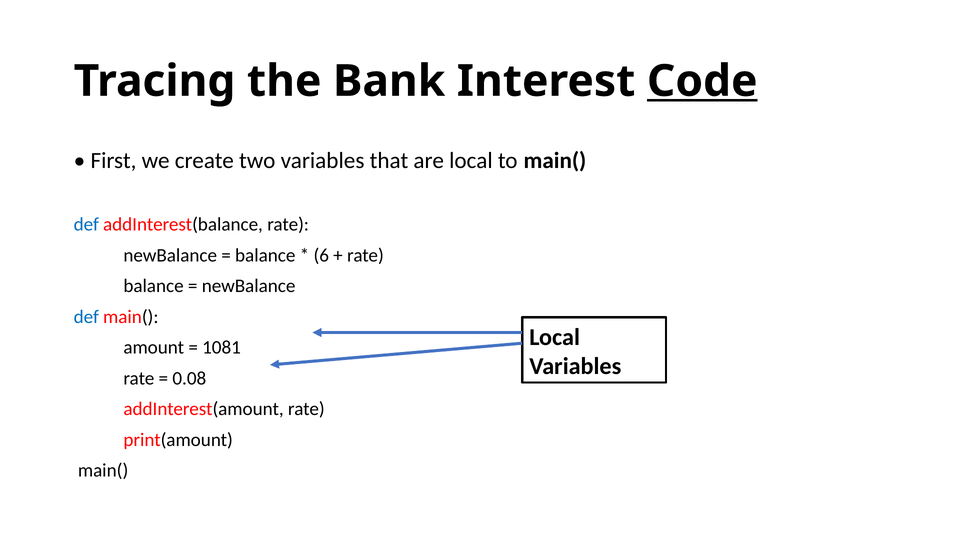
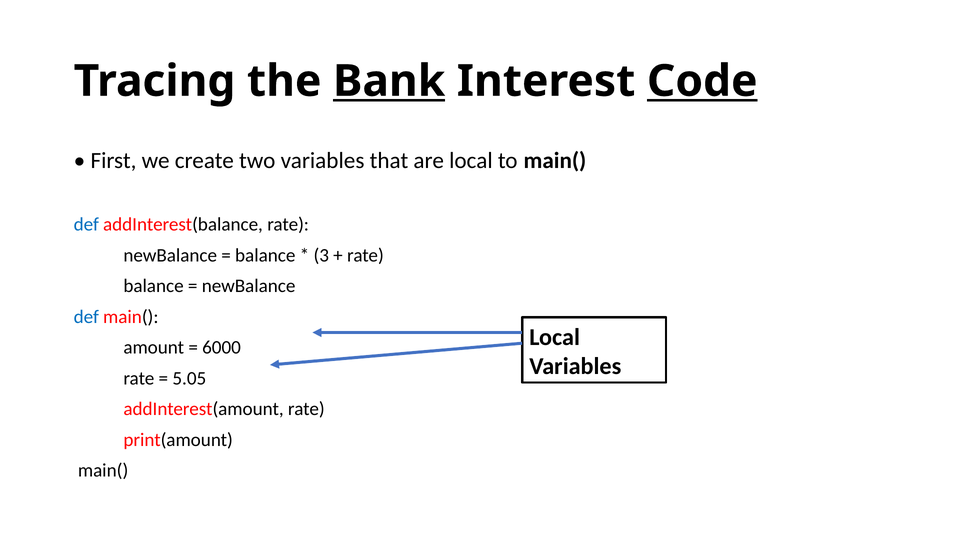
Bank underline: none -> present
6: 6 -> 3
1081: 1081 -> 6000
0.08: 0.08 -> 5.05
